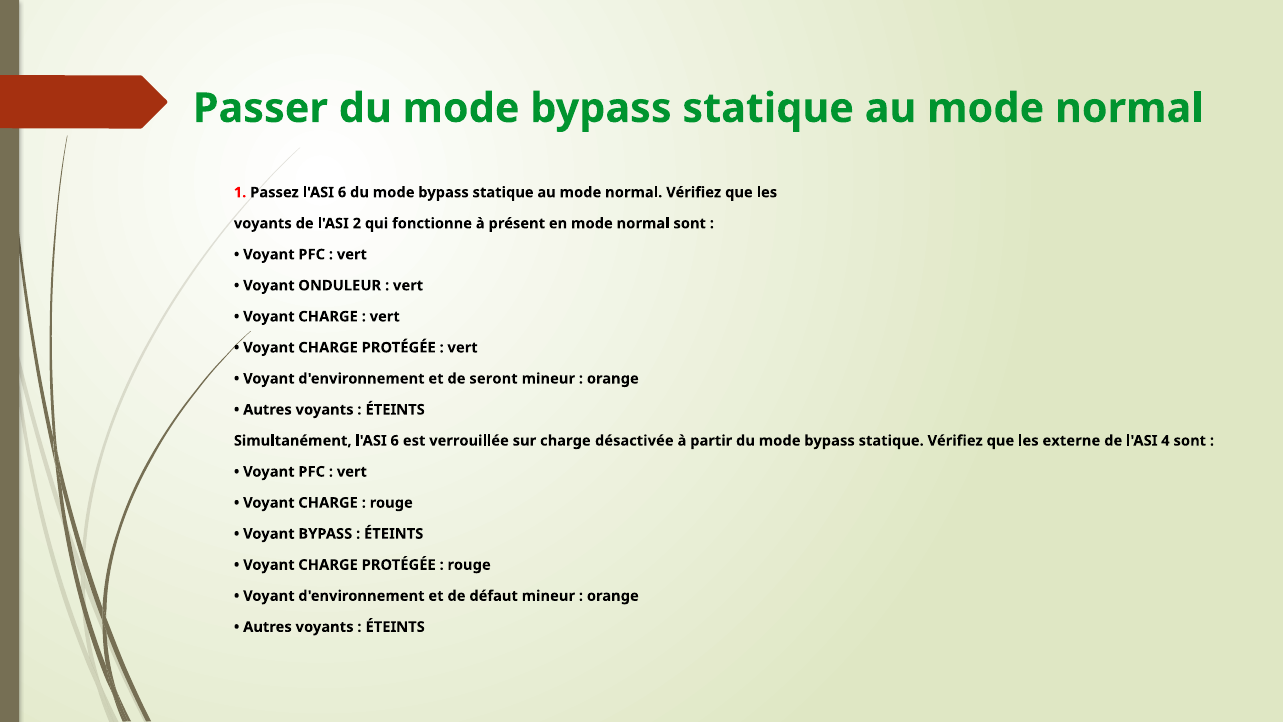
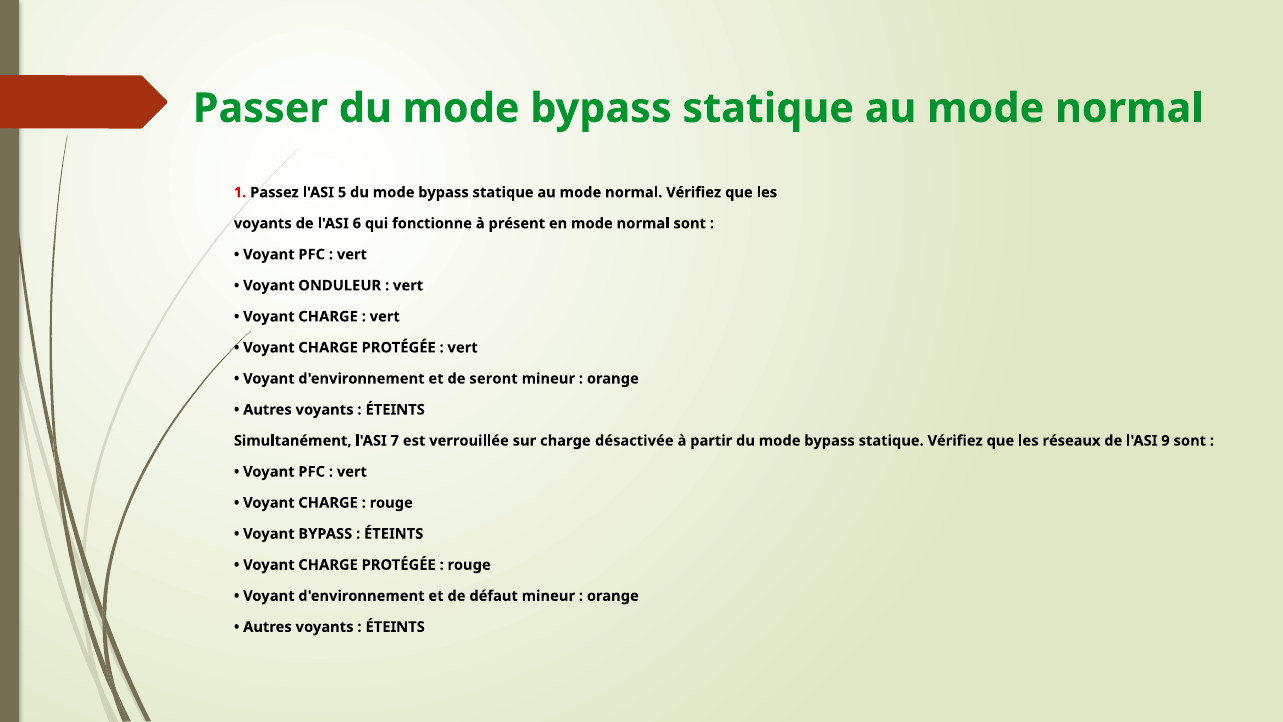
Passez l'ASI 6: 6 -> 5
2: 2 -> 6
Simultanément l'ASI 6: 6 -> 7
externe: externe -> réseaux
4: 4 -> 9
